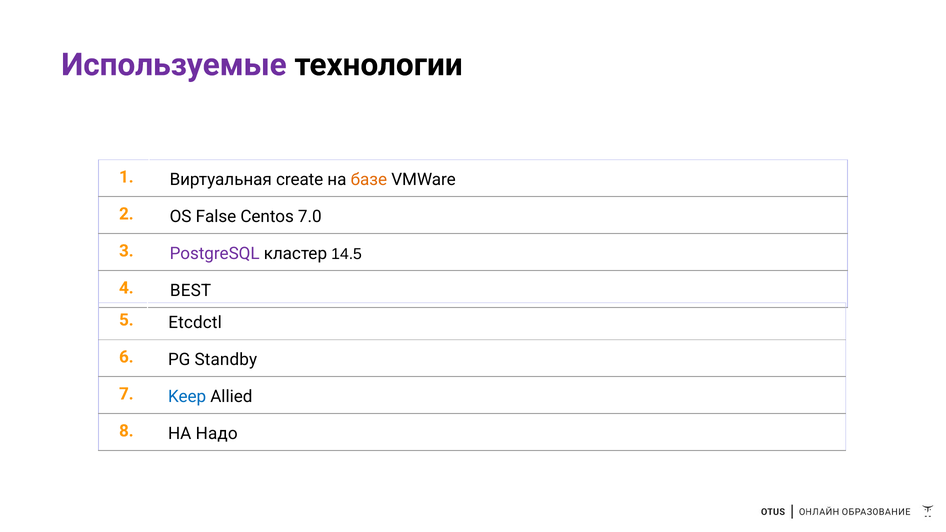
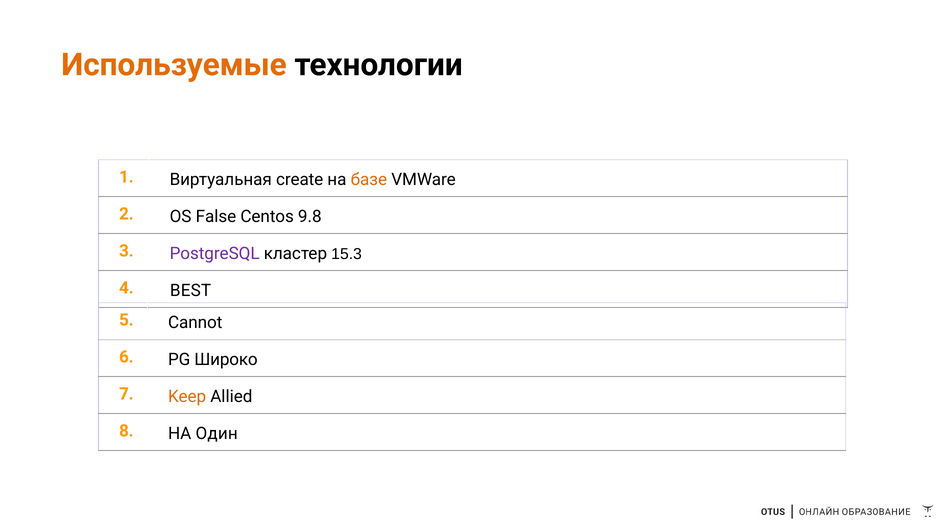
Используемые colour: purple -> orange
7.0: 7.0 -> 9.8
14.5: 14.5 -> 15.3
Etcdctl: Etcdctl -> Cannot
Standby: Standby -> Широко
Keep colour: blue -> orange
Надо: Надо -> Один
